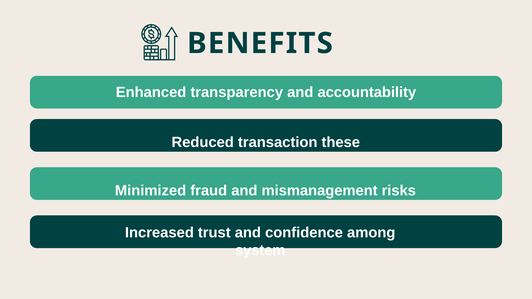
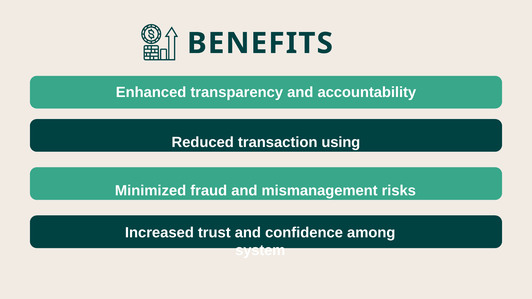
these: these -> using
